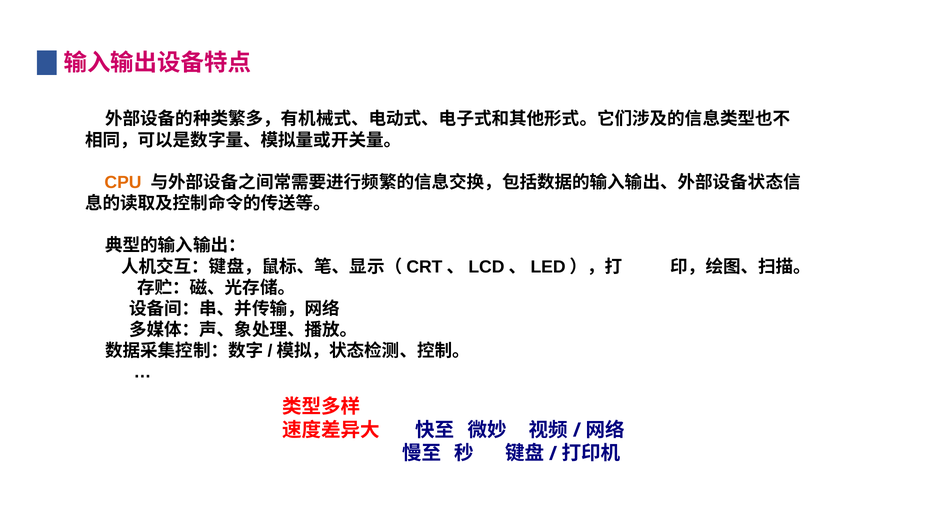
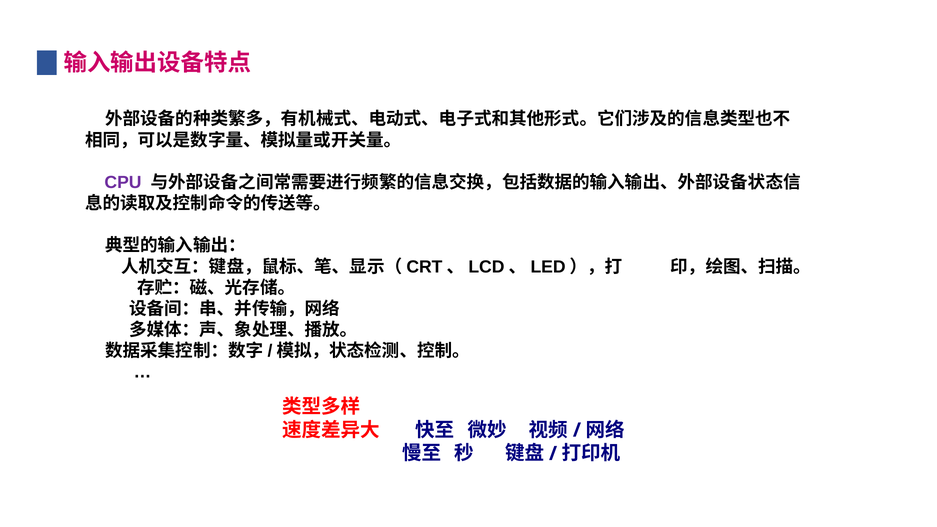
CPU colour: orange -> purple
